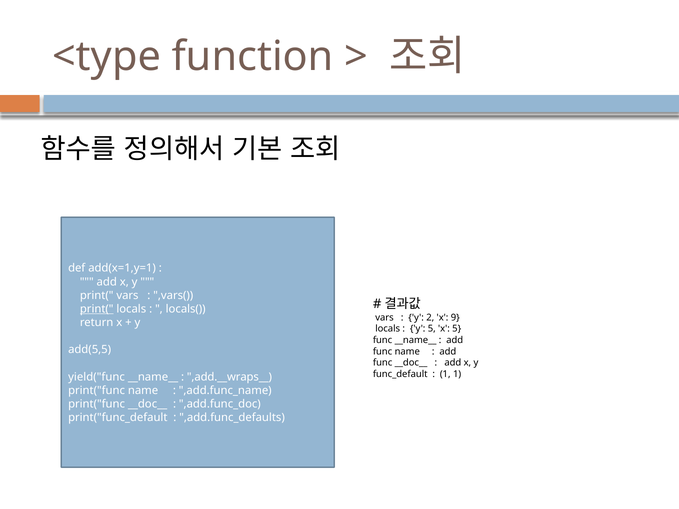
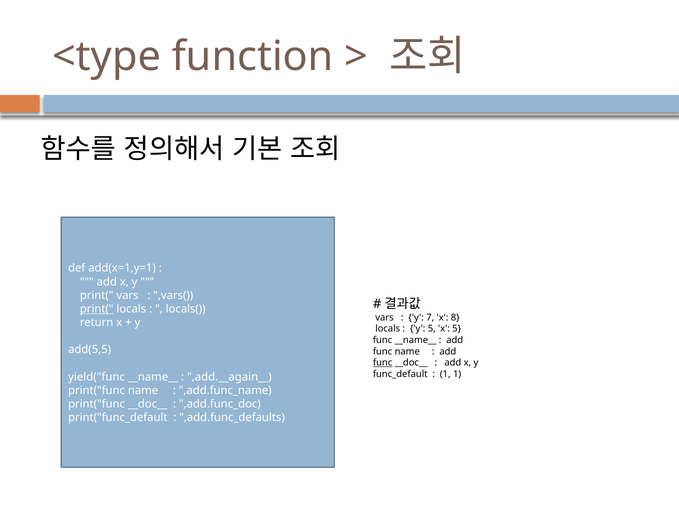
2: 2 -> 7
9: 9 -> 8
func at (383, 363) underline: none -> present
,add.__wraps__: ,add.__wraps__ -> ,add.__again__
